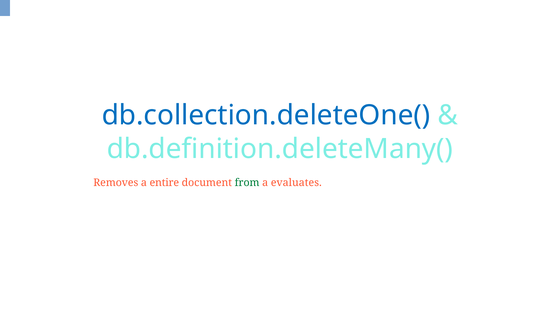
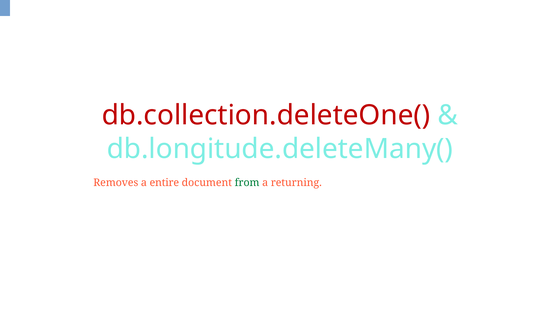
db.collection.deleteOne( colour: blue -> red
db.definition.deleteMany(: db.definition.deleteMany( -> db.longitude.deleteMany(
evaluates: evaluates -> returning
